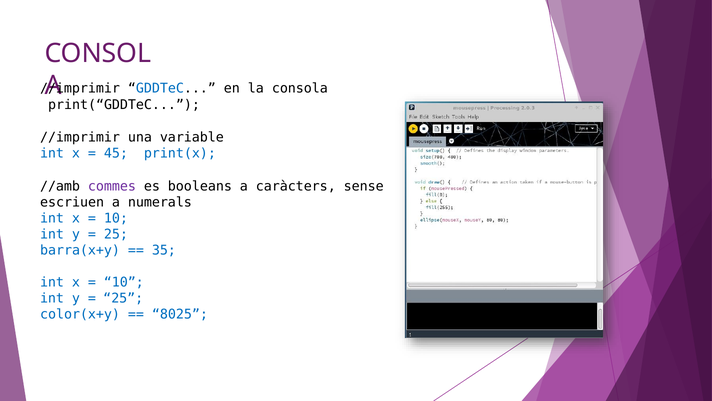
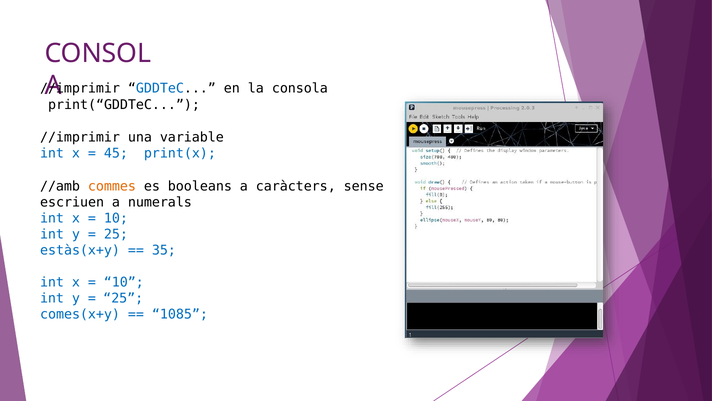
commes colour: purple -> orange
barra(x+y: barra(x+y -> estàs(x+y
color(x+y: color(x+y -> comes(x+y
8025: 8025 -> 1085
